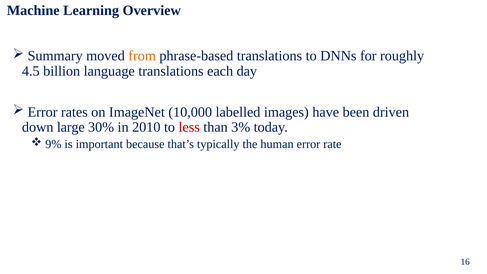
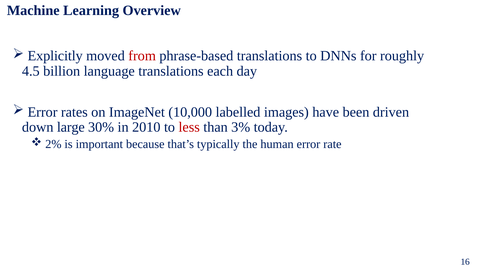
Summary: Summary -> Explicitly
from colour: orange -> red
9%: 9% -> 2%
